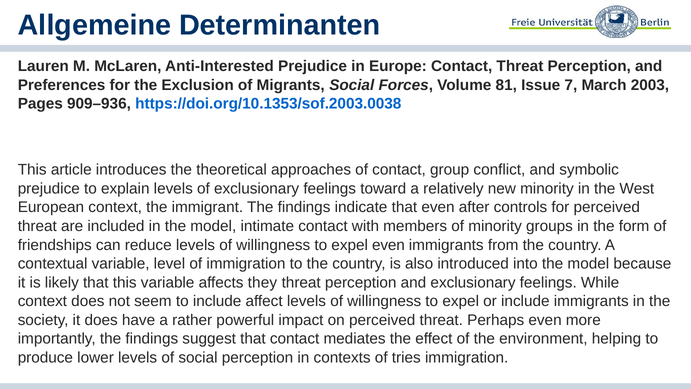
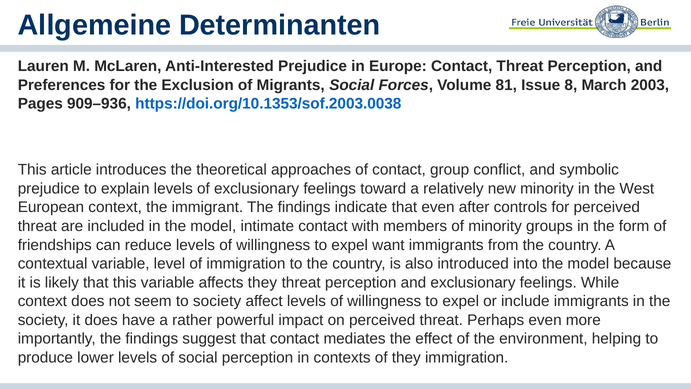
7: 7 -> 8
expel even: even -> want
to include: include -> society
of tries: tries -> they
